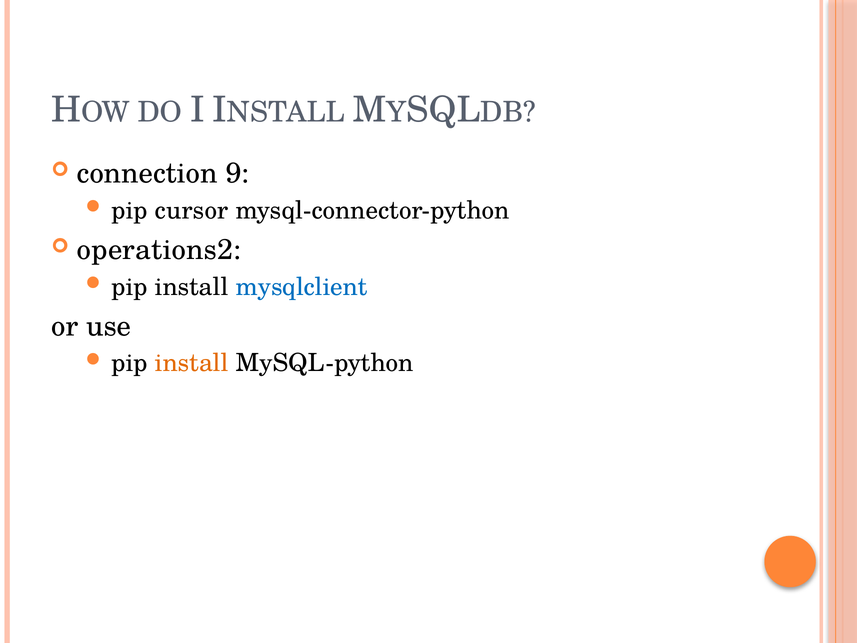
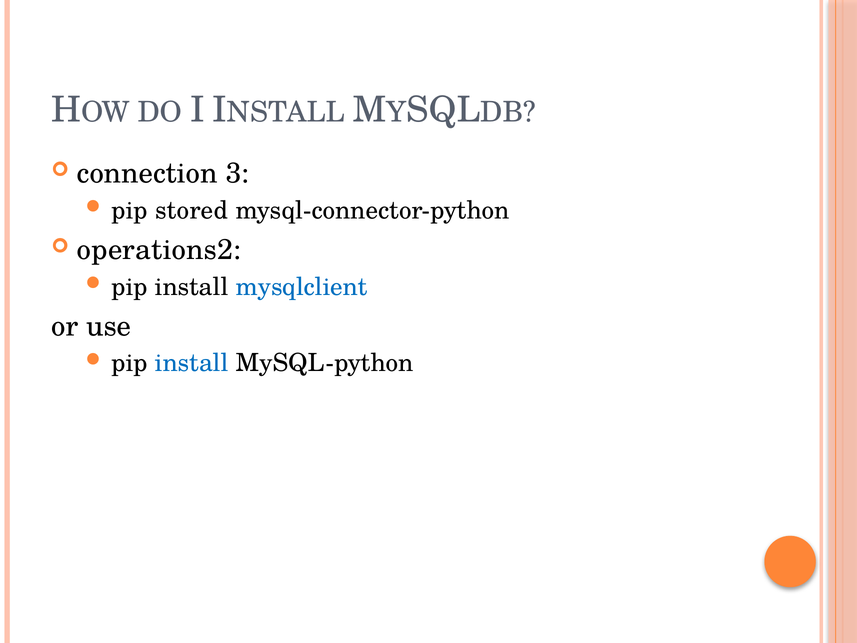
9: 9 -> 3
cursor: cursor -> stored
install at (192, 363) colour: orange -> blue
